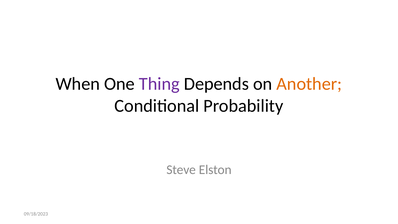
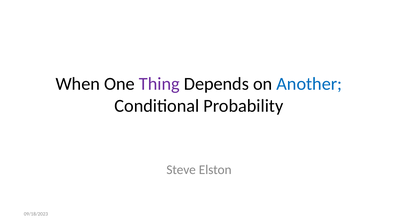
Another colour: orange -> blue
